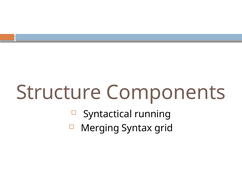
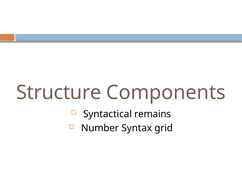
running: running -> remains
Merging: Merging -> Number
